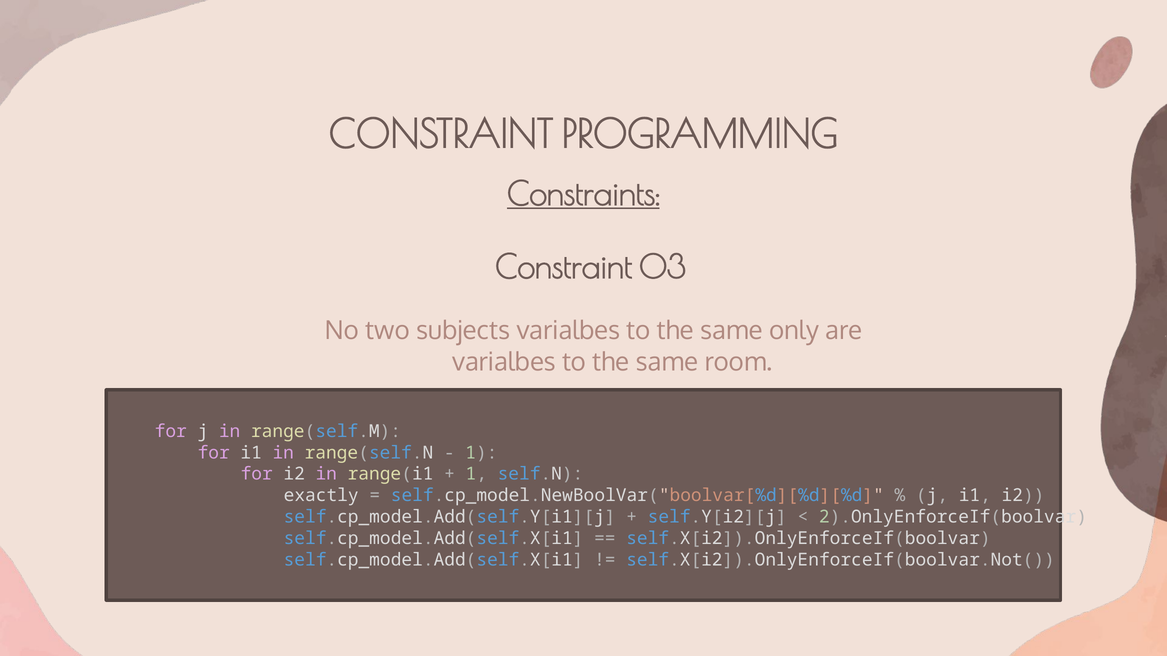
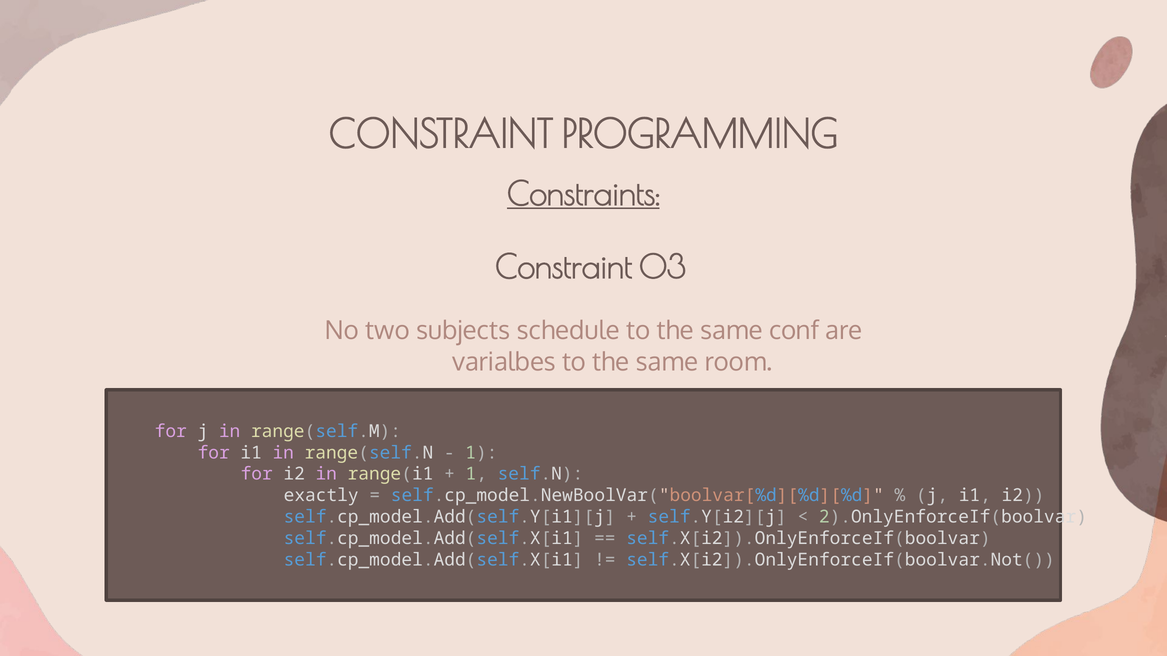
subjects varialbes: varialbes -> schedule
only: only -> conf
